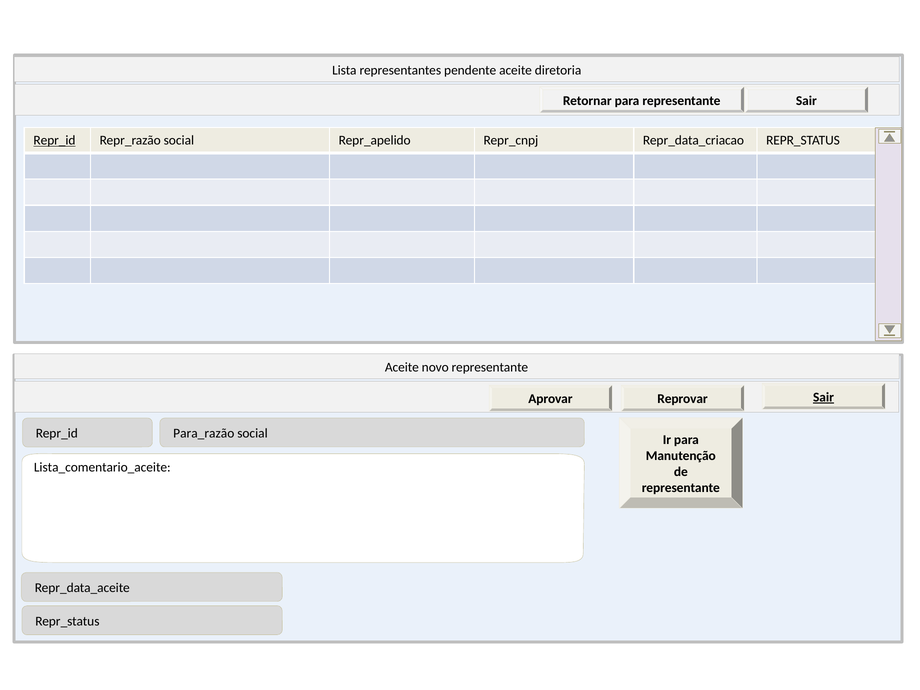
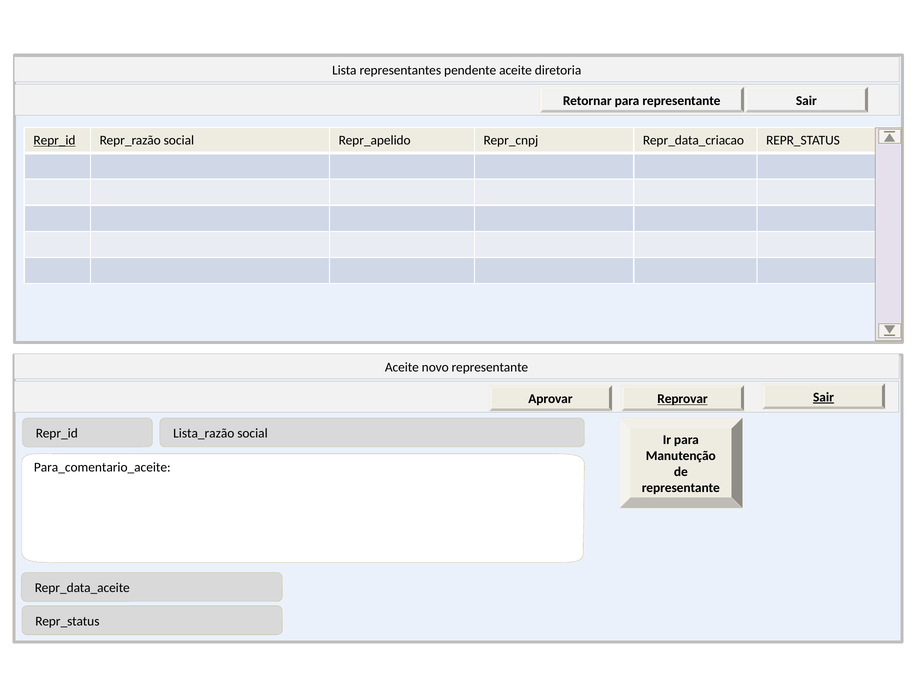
Reprovar underline: none -> present
Para_razão: Para_razão -> Lista_razão
Lista_comentario_aceite: Lista_comentario_aceite -> Para_comentario_aceite
